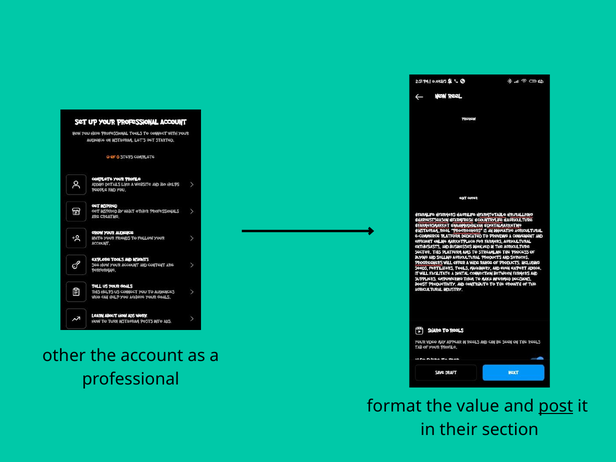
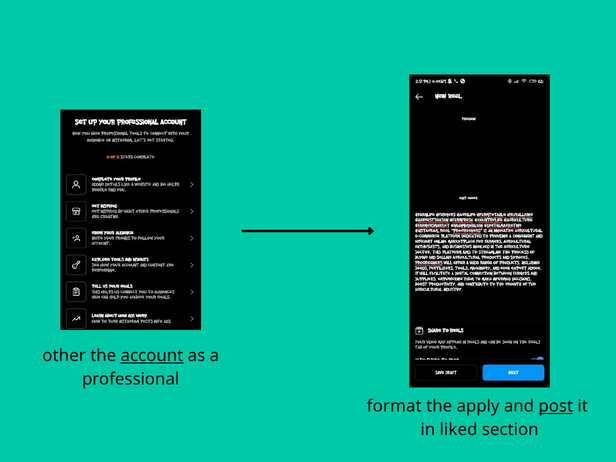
account underline: none -> present
value: value -> apply
their: their -> liked
